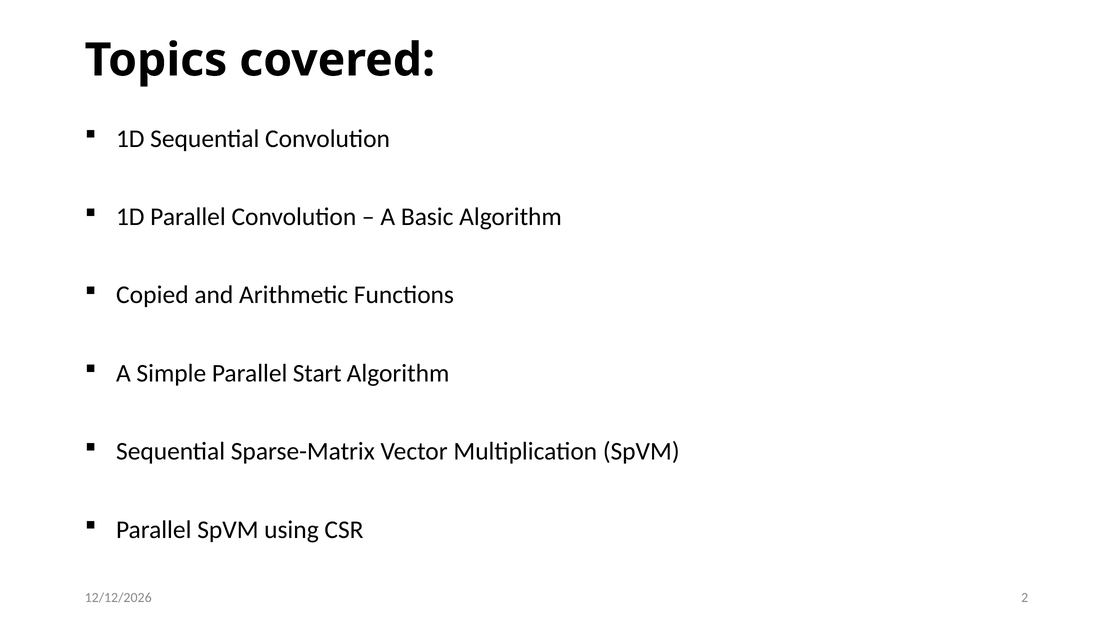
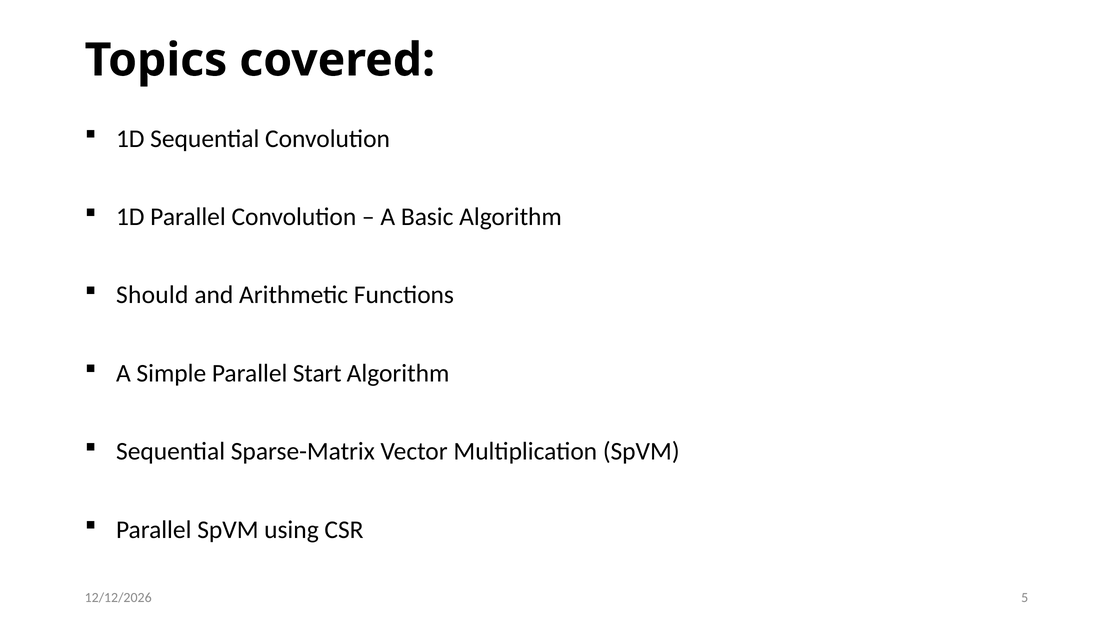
Copied: Copied -> Should
2: 2 -> 5
